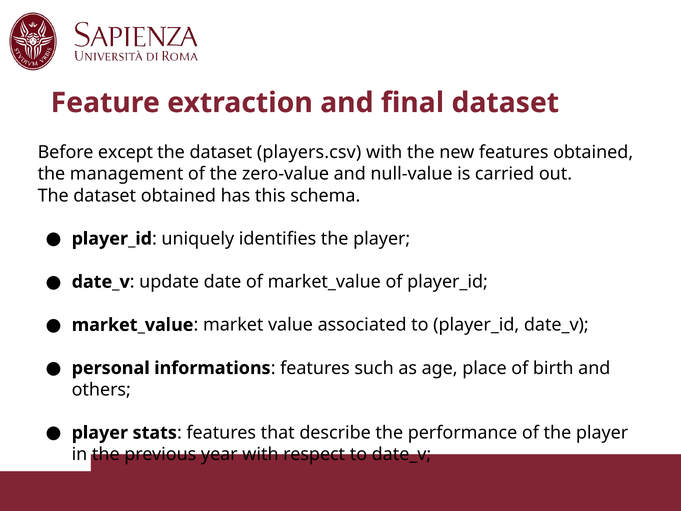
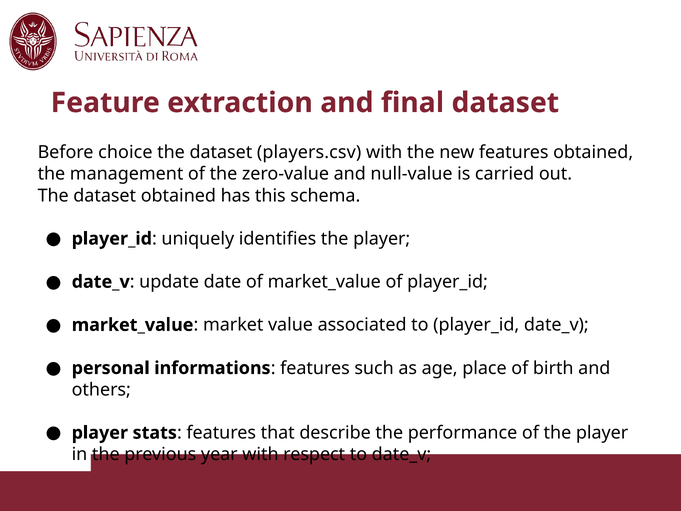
except: except -> choice
